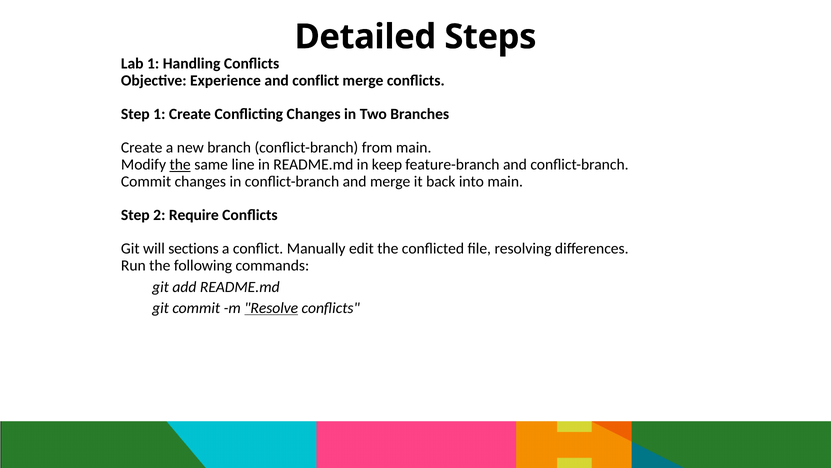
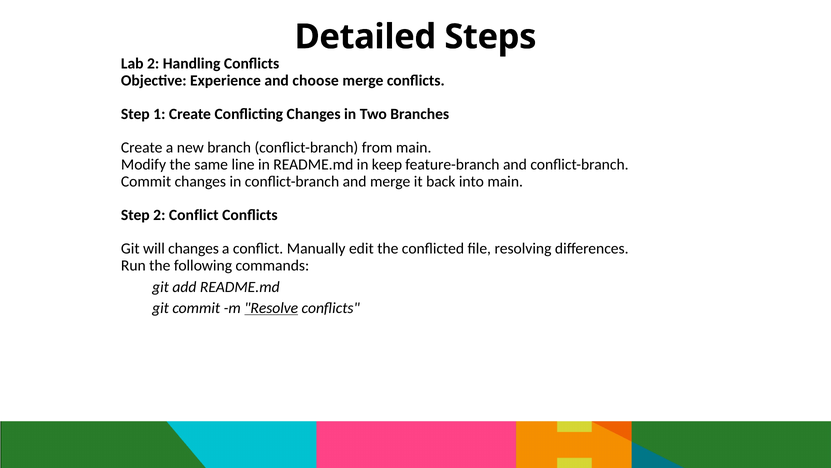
Lab 1: 1 -> 2
and conflict: conflict -> choose
the at (180, 164) underline: present -> none
2 Require: Require -> Conflict
will sections: sections -> changes
